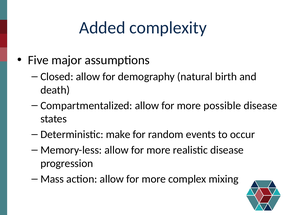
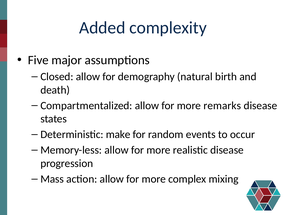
possible: possible -> remarks
